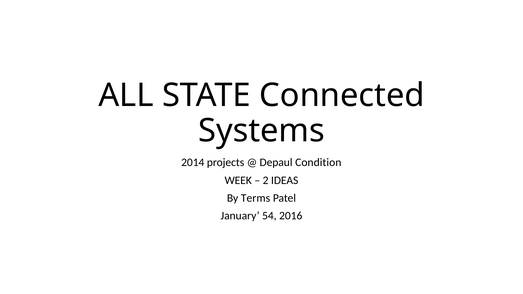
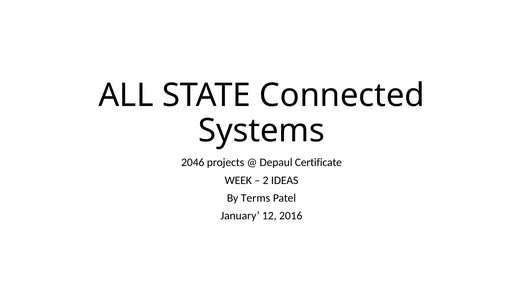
2014: 2014 -> 2046
Condition: Condition -> Certificate
54: 54 -> 12
